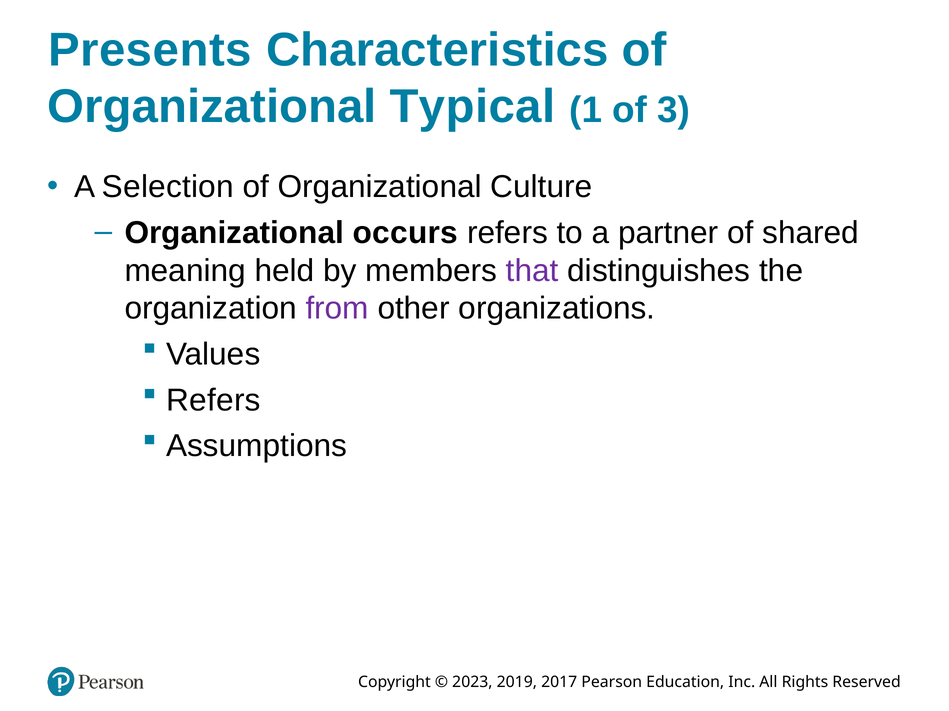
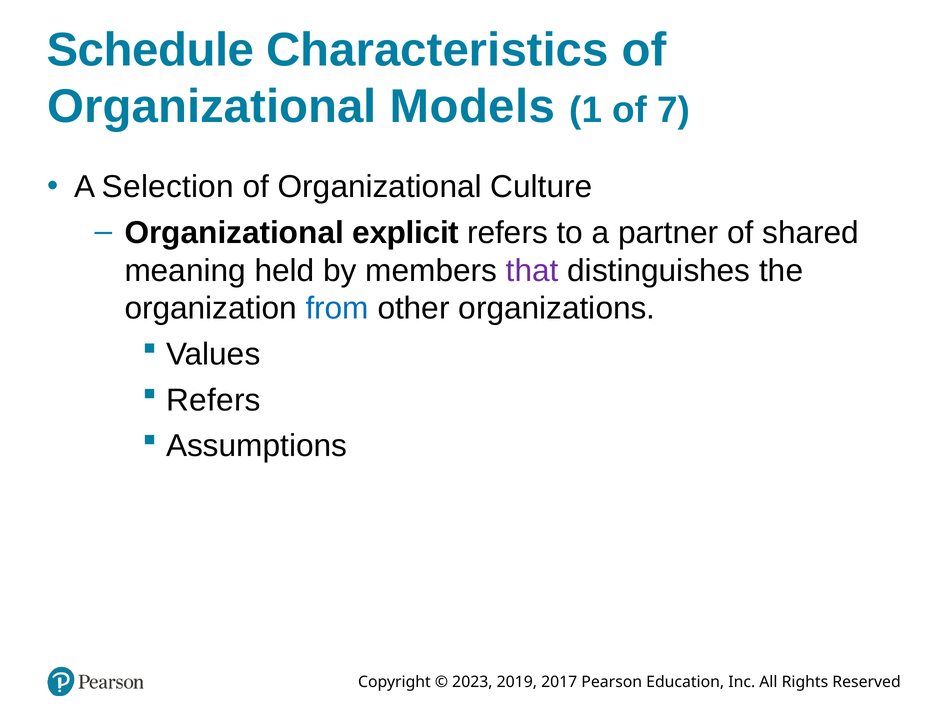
Presents: Presents -> Schedule
Typical: Typical -> Models
3: 3 -> 7
occurs: occurs -> explicit
from colour: purple -> blue
